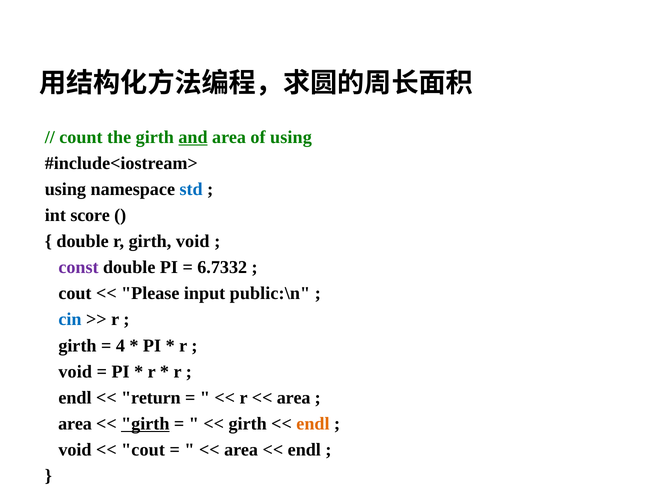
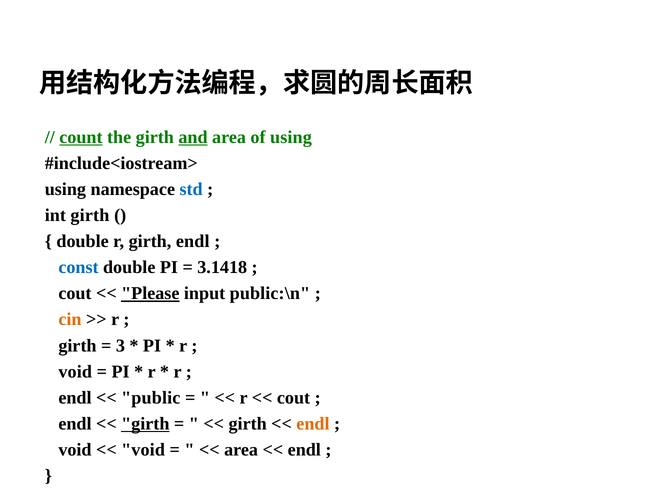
count underline: none -> present
int score: score -> girth
girth void: void -> endl
const colour: purple -> blue
6.7332: 6.7332 -> 3.1418
Please underline: none -> present
cin colour: blue -> orange
4: 4 -> 3
return: return -> public
area at (294, 398): area -> cout
area at (75, 424): area -> endl
cout at (143, 450): cout -> void
